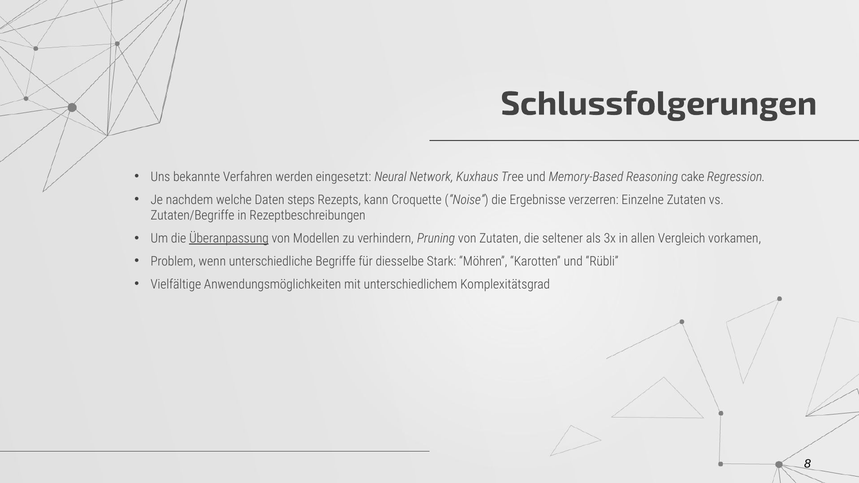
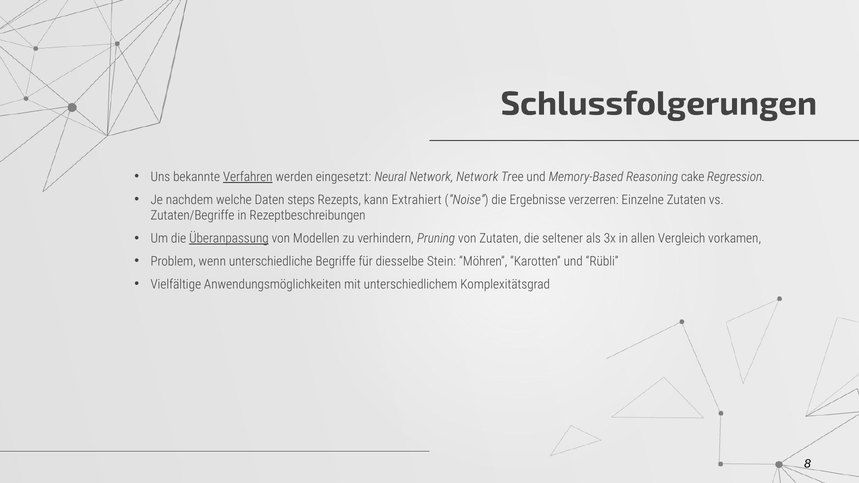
Verfahren underline: none -> present
Network Kuxhaus: Kuxhaus -> Network
Croquette: Croquette -> Extrahiert
Stark: Stark -> Stein
